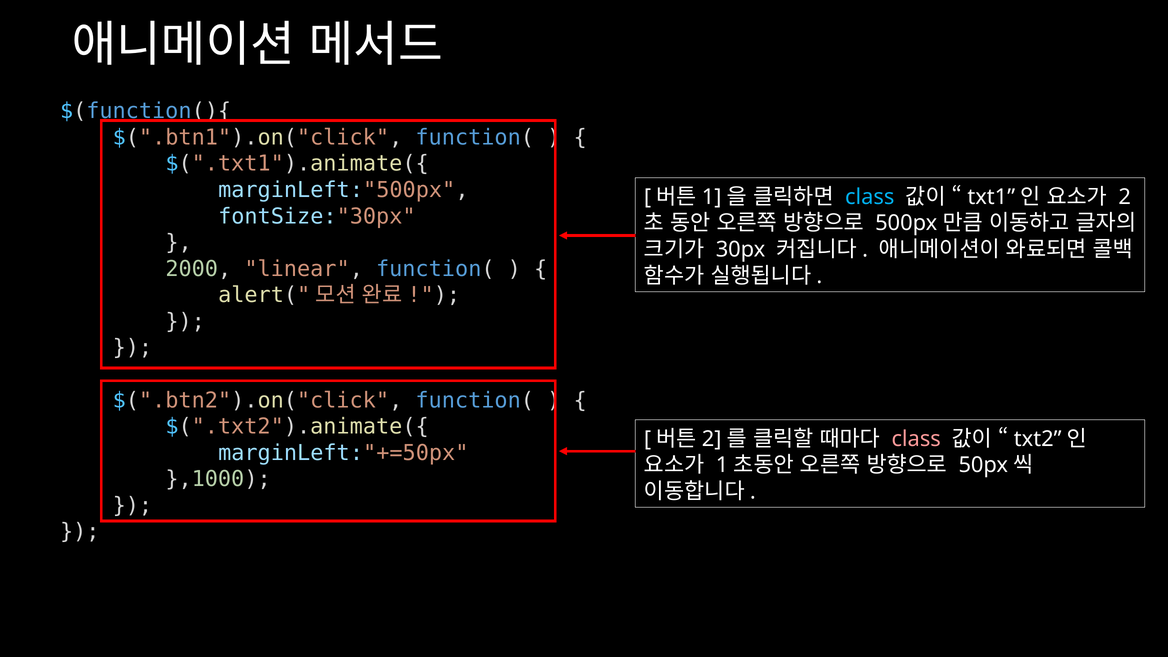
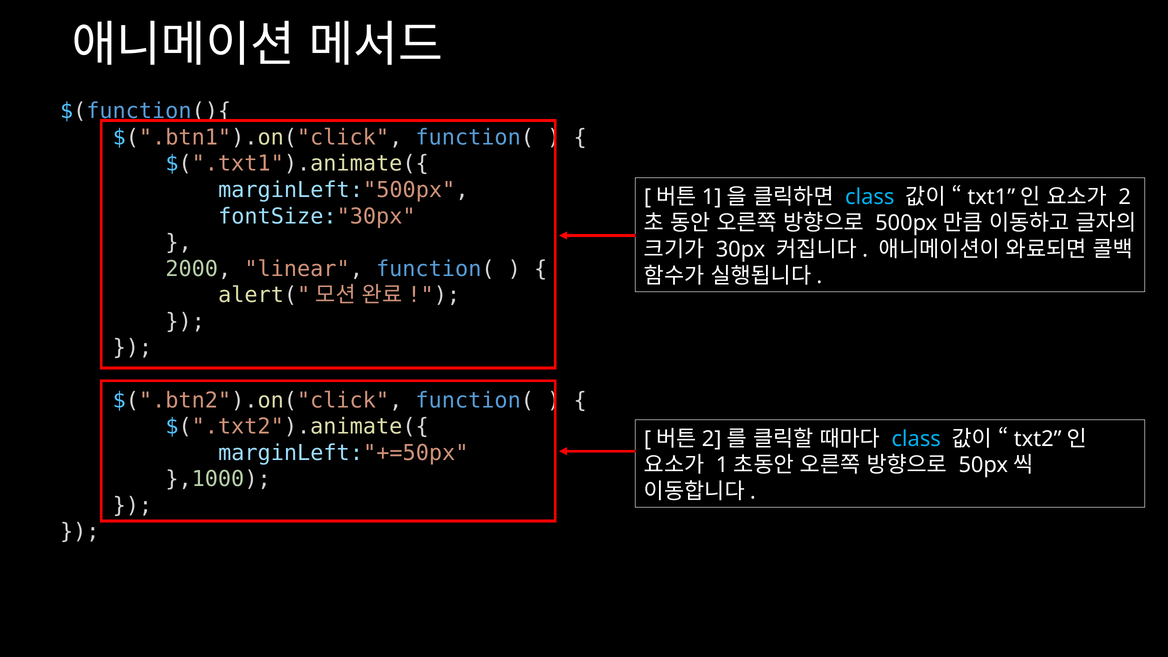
class at (916, 439) colour: pink -> light blue
